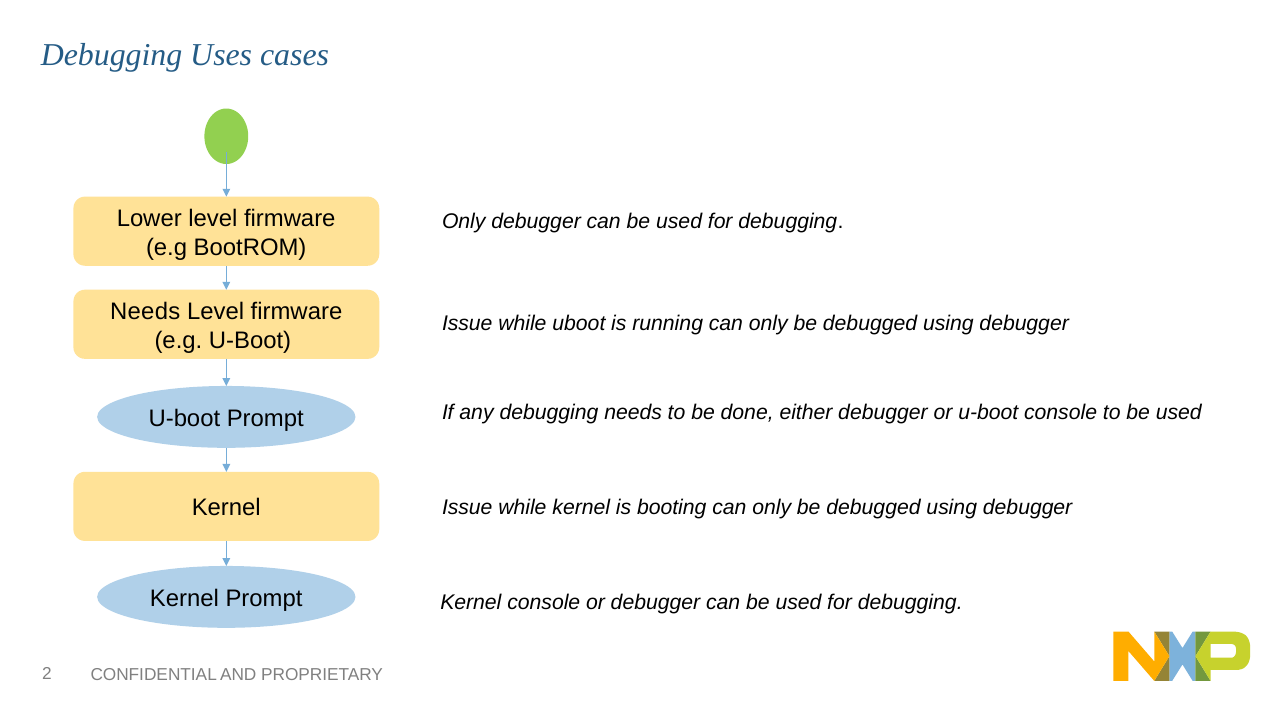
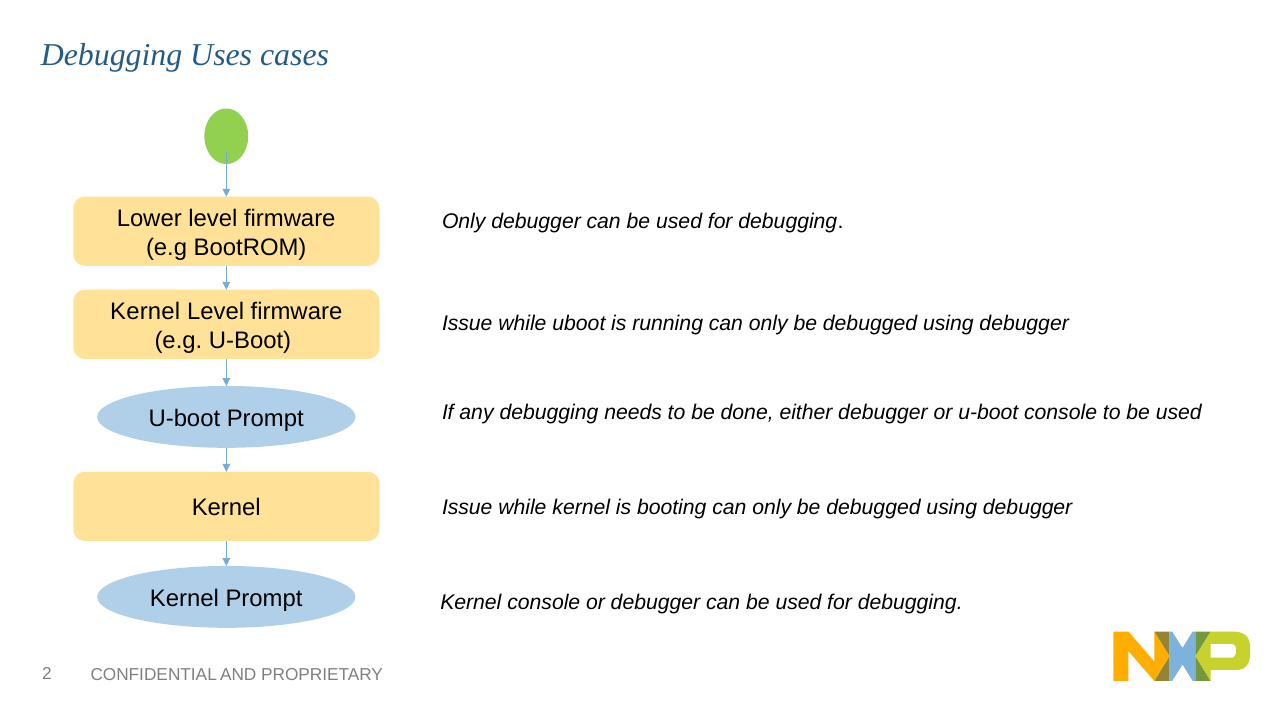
Needs at (145, 312): Needs -> Kernel
